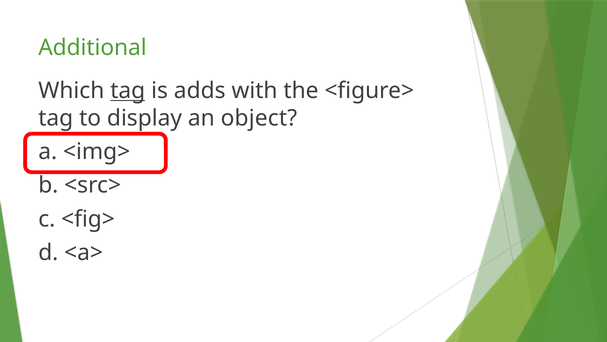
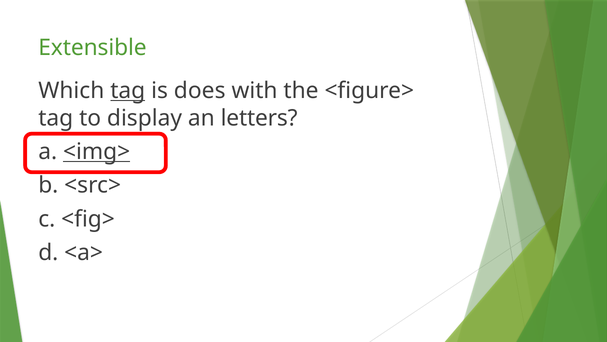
Additional: Additional -> Extensible
adds: adds -> does
object: object -> letters
<img> underline: none -> present
